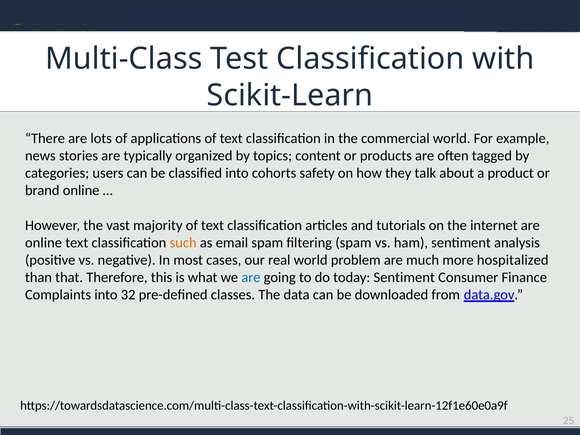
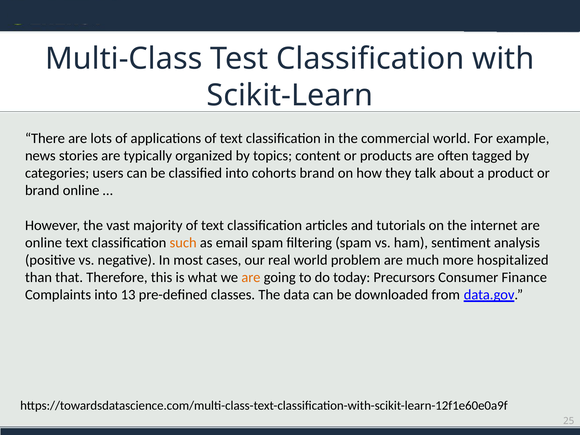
cohorts safety: safety -> brand
are at (251, 277) colour: blue -> orange
today Sentiment: Sentiment -> Precursors
32: 32 -> 13
